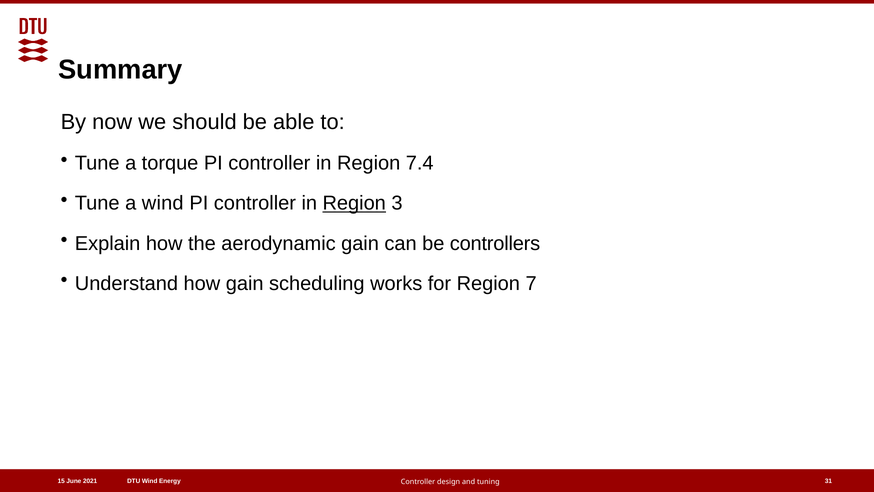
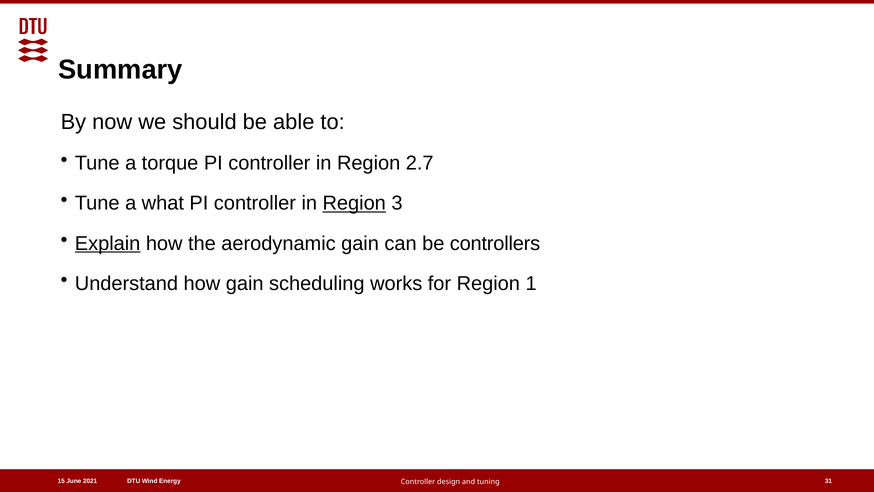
7.4: 7.4 -> 2.7
a wind: wind -> what
Explain underline: none -> present
7: 7 -> 1
